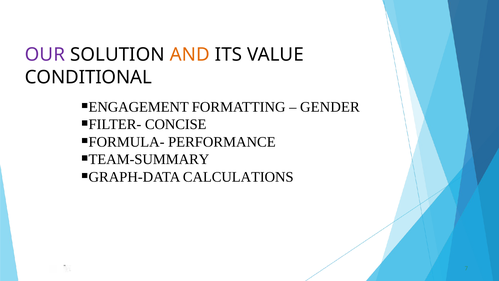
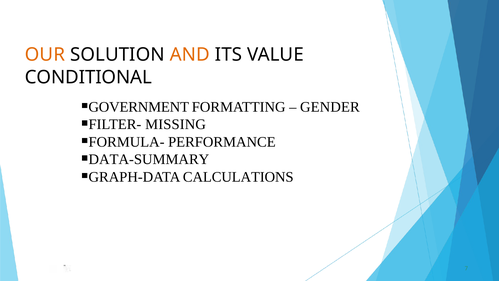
OUR colour: purple -> orange
ENGAGEMENT: ENGAGEMENT -> GOVERNMENT
CONCISE: CONCISE -> MISSING
TEAM-SUMMARY: TEAM-SUMMARY -> DATA-SUMMARY
